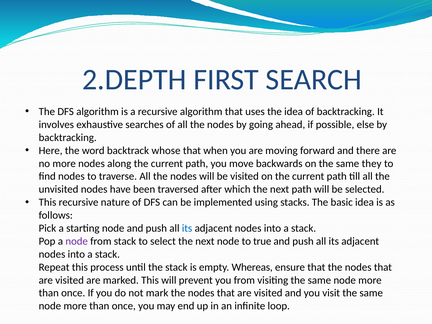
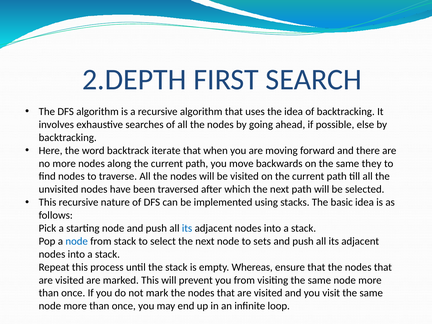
whose: whose -> iterate
node at (77, 241) colour: purple -> blue
true: true -> sets
